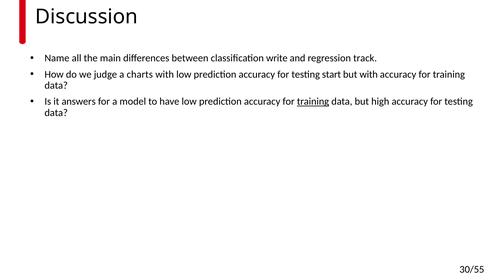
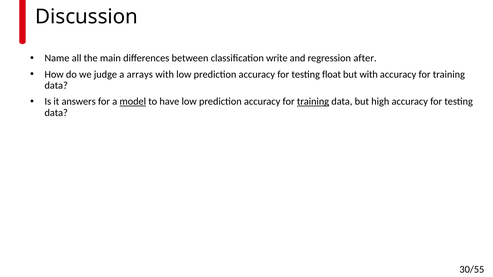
track: track -> after
charts: charts -> arrays
start: start -> float
model underline: none -> present
